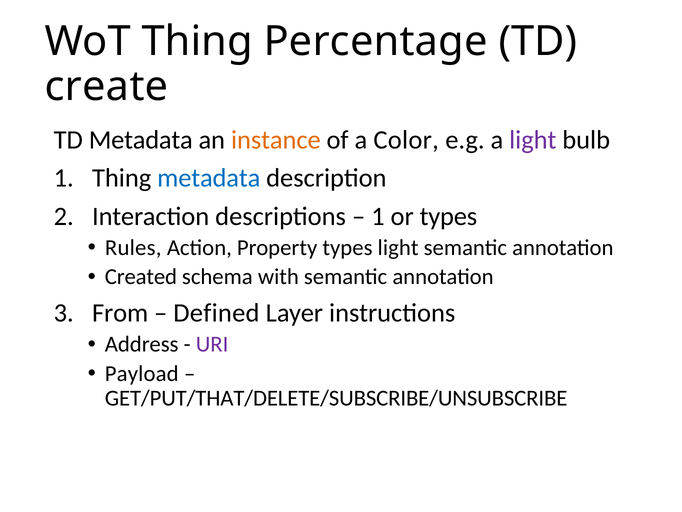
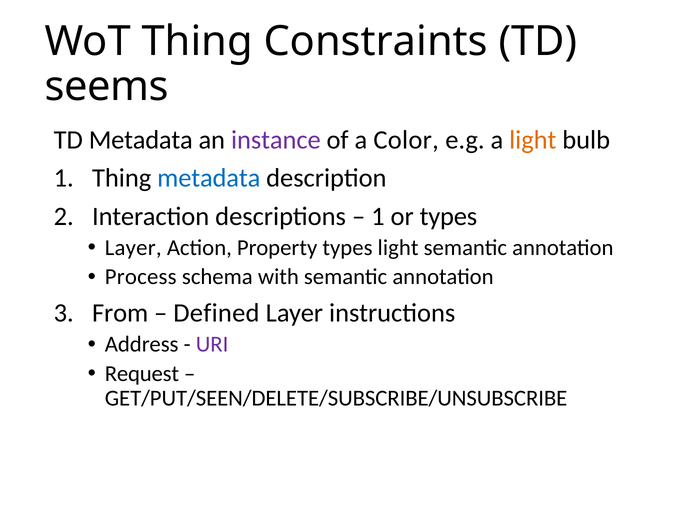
Percentage: Percentage -> Constraints
create: create -> seems
instance colour: orange -> purple
light at (533, 140) colour: purple -> orange
Rules at (133, 247): Rules -> Layer
Created: Created -> Process
Payload: Payload -> Request
GET/PUT/THAT/DELETE/SUBSCRIBE/UNSUBSCRIBE: GET/PUT/THAT/DELETE/SUBSCRIBE/UNSUBSCRIBE -> GET/PUT/SEEN/DELETE/SUBSCRIBE/UNSUBSCRIBE
